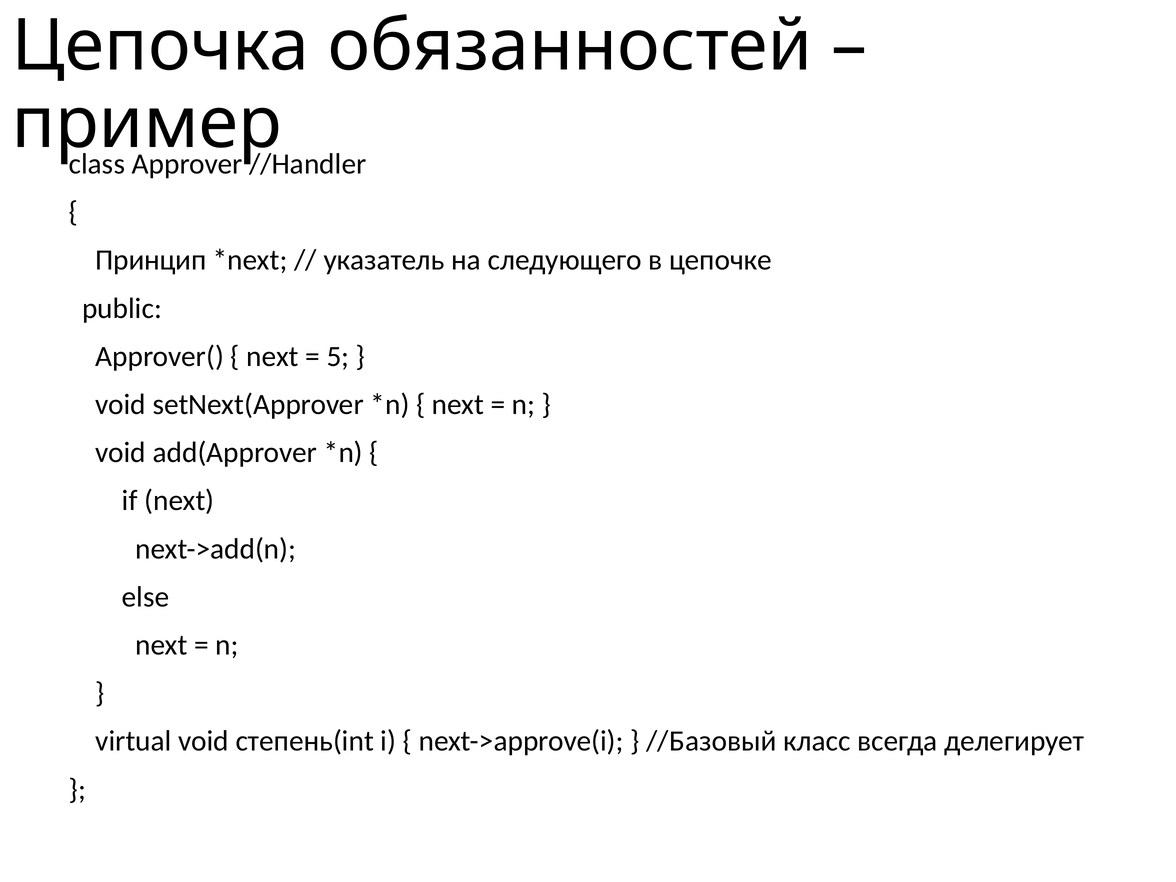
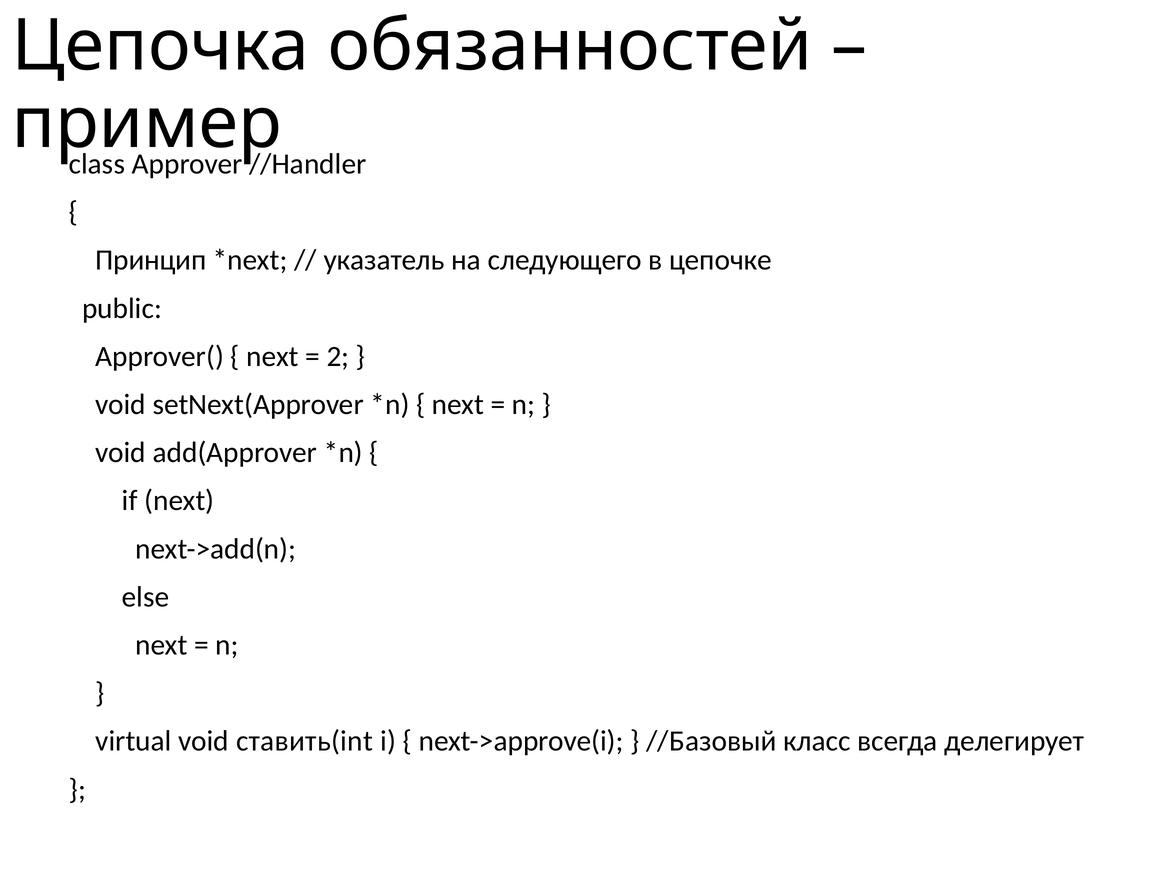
5: 5 -> 2
степень(int: степень(int -> ставить(int
